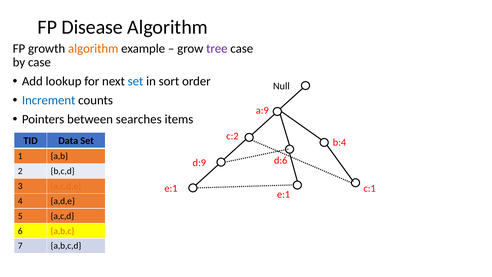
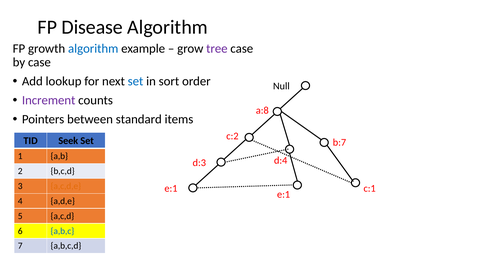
algorithm at (93, 48) colour: orange -> blue
Increment colour: blue -> purple
a:9: a:9 -> a:8
searches: searches -> standard
Data: Data -> Seek
b:4: b:4 -> b:7
d:6: d:6 -> d:4
d:9: d:9 -> d:3
a,b,c colour: orange -> blue
